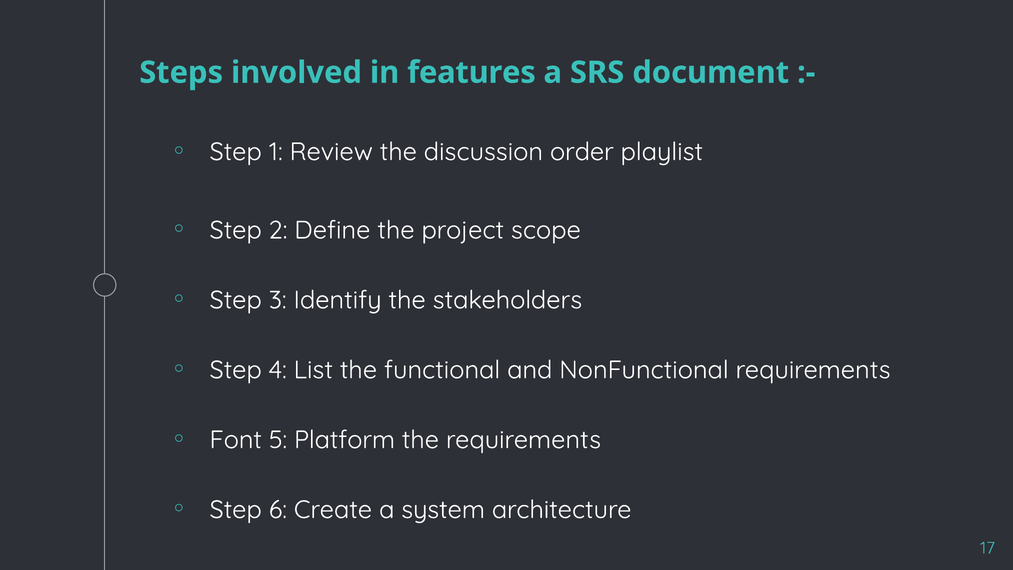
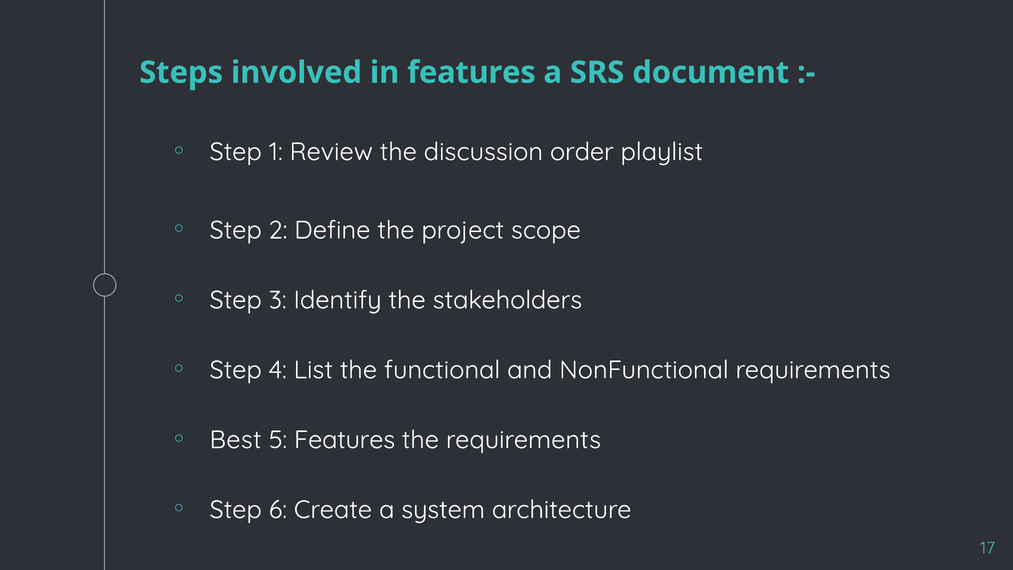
Font: Font -> Best
5 Platform: Platform -> Features
